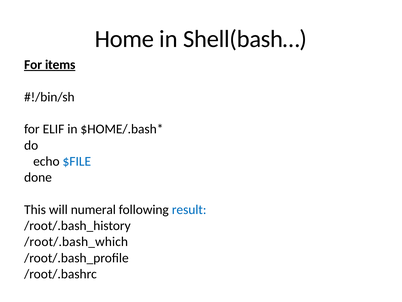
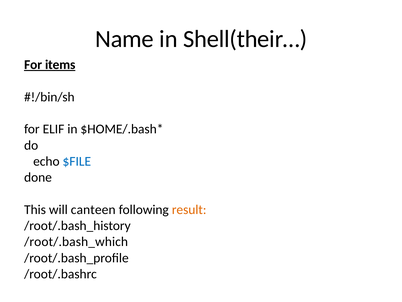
Home: Home -> Name
Shell(bash…: Shell(bash… -> Shell(their…
numeral: numeral -> canteen
result colour: blue -> orange
